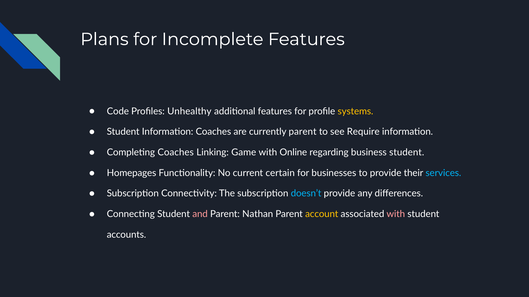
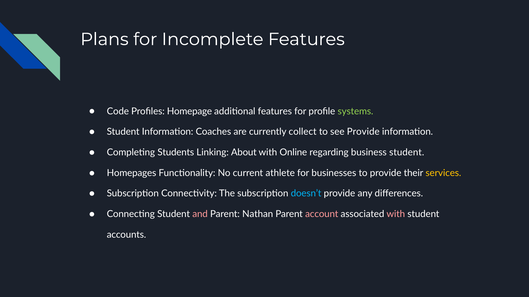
Unhealthy: Unhealthy -> Homepage
systems colour: yellow -> light green
currently parent: parent -> collect
see Require: Require -> Provide
Completing Coaches: Coaches -> Students
Game: Game -> About
certain: certain -> athlete
services colour: light blue -> yellow
account colour: yellow -> pink
